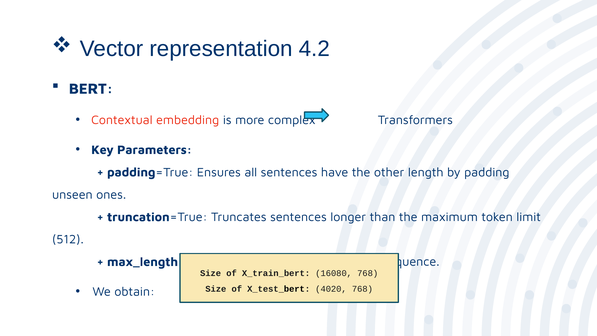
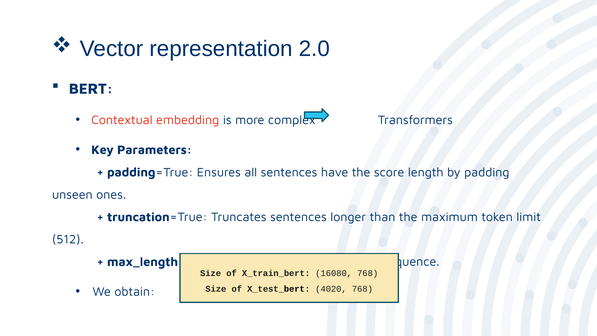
4.2: 4.2 -> 2.0
other: other -> score
